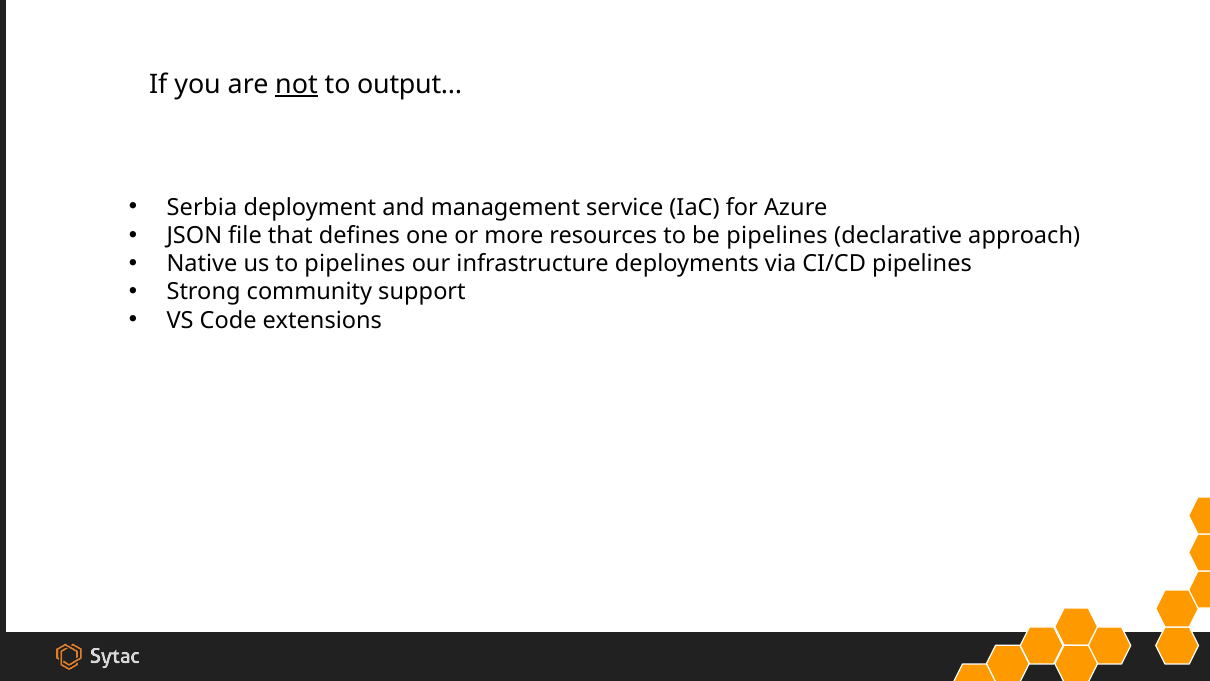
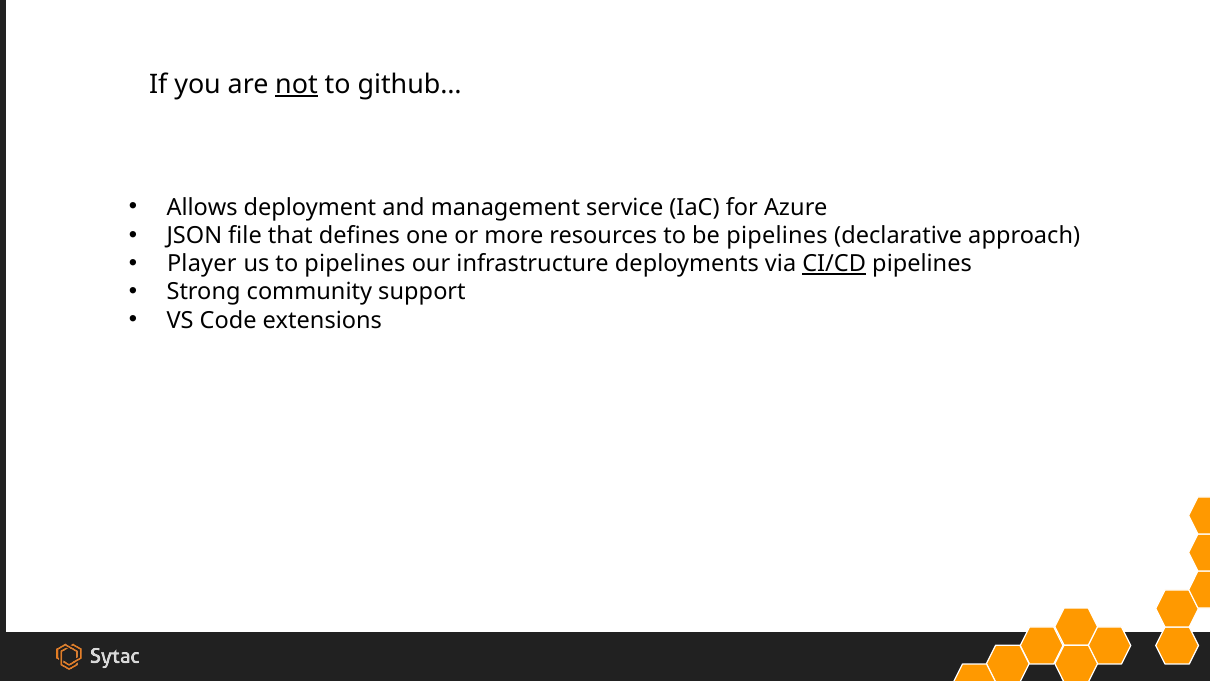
output…: output… -> github…
Serbia: Serbia -> Allows
Native: Native -> Player
CI/CD underline: none -> present
